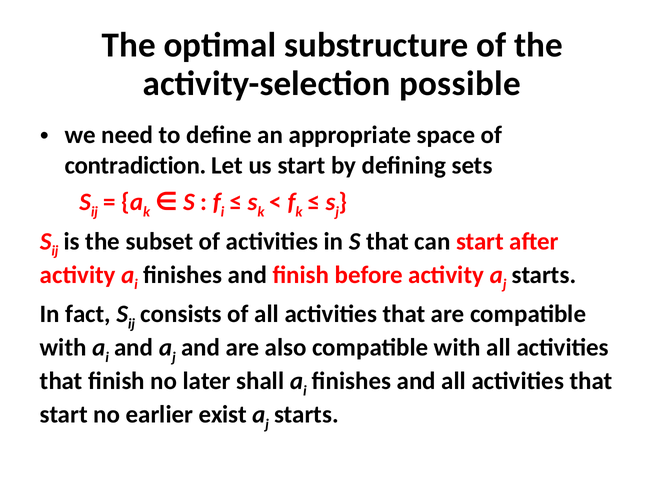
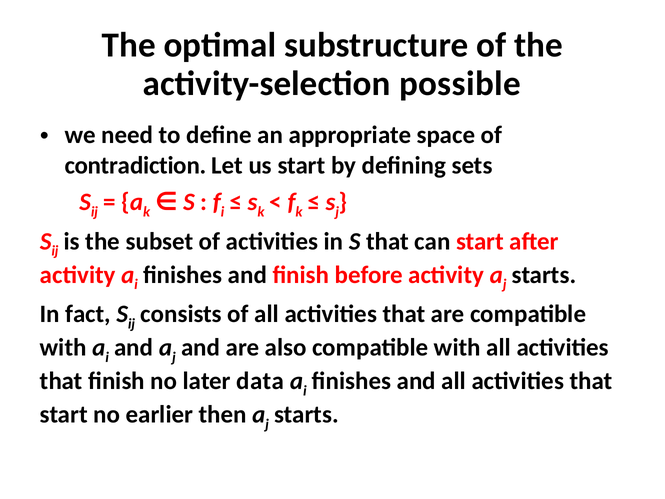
shall: shall -> data
exist: exist -> then
